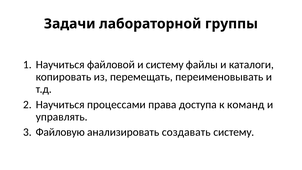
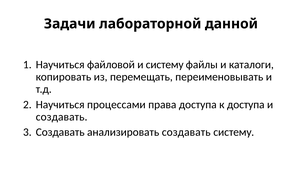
группы: группы -> данной
к команд: команд -> доступа
управлять at (62, 117): управлять -> создавать
Файловую at (60, 132): Файловую -> Создавать
